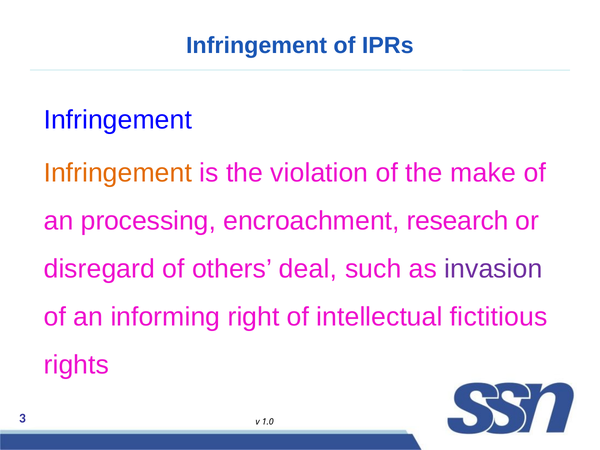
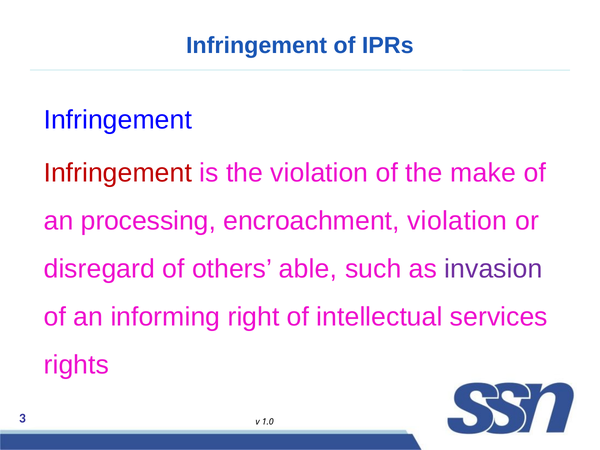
Infringement at (118, 173) colour: orange -> red
encroachment research: research -> violation
deal: deal -> able
fictitious: fictitious -> services
